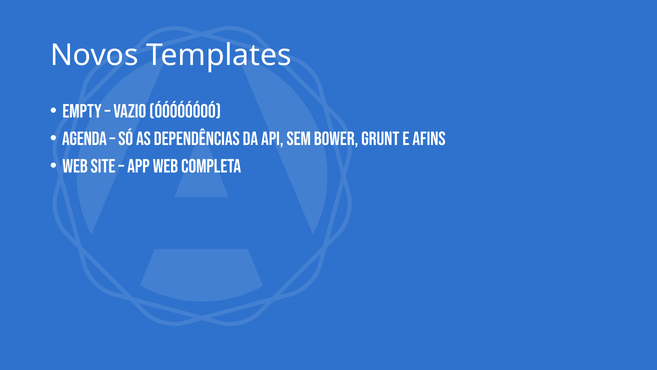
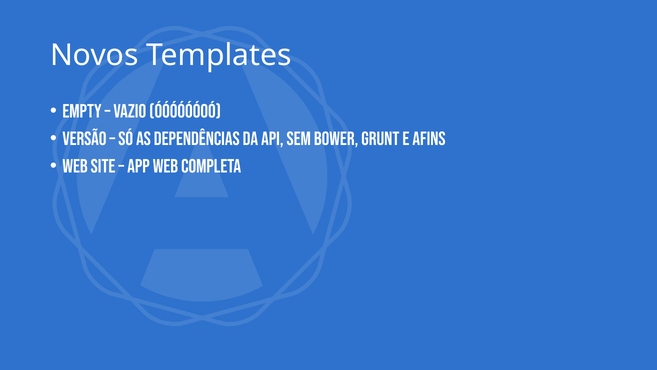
Agenda: Agenda -> Versão
